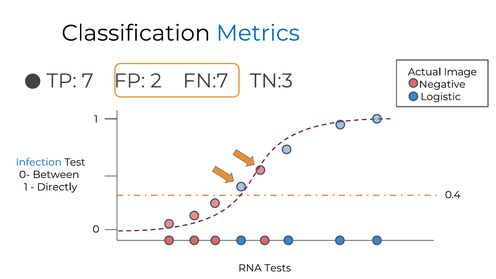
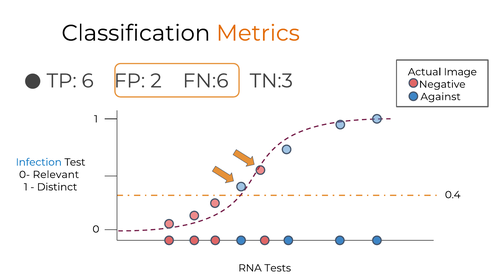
Metrics colour: blue -> orange
7: 7 -> 6
FN:7: FN:7 -> FN:6
Logistic: Logistic -> Against
Between: Between -> Relevant
Directly: Directly -> Distinct
